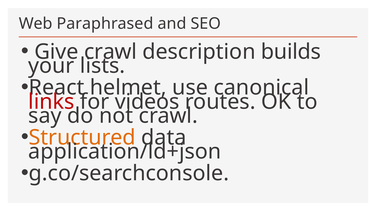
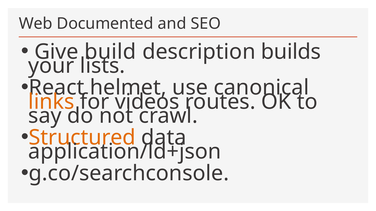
Paraphrased: Paraphrased -> Documented
Give crawl: crawl -> build
links colour: red -> orange
